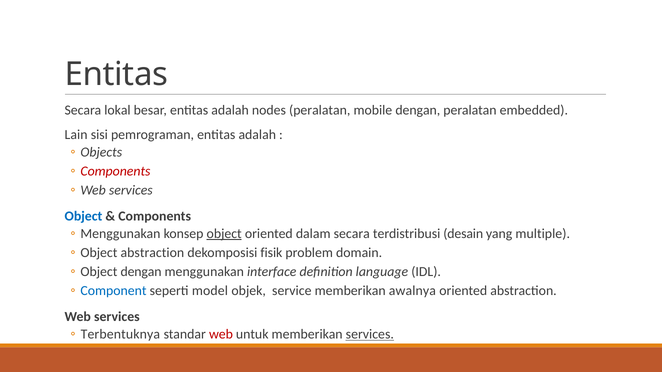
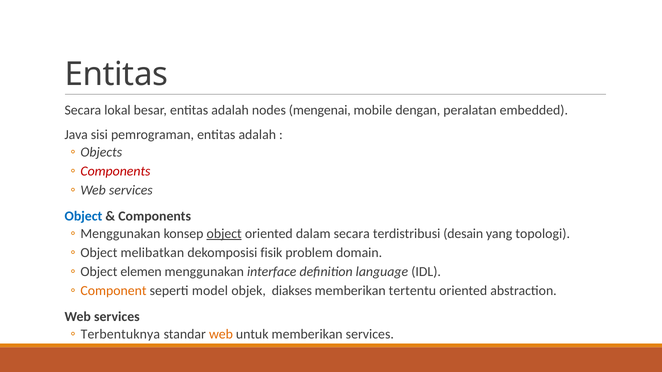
nodes peralatan: peralatan -> mengenai
Lain: Lain -> Java
multiple: multiple -> topologi
Object abstraction: abstraction -> melibatkan
Object dengan: dengan -> elemen
Component colour: blue -> orange
service: service -> diakses
awalnya: awalnya -> tertentu
web at (221, 335) colour: red -> orange
services at (370, 335) underline: present -> none
